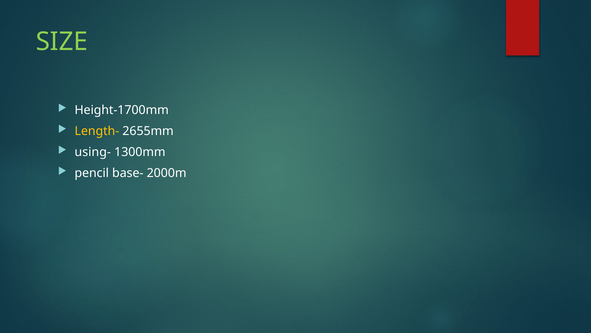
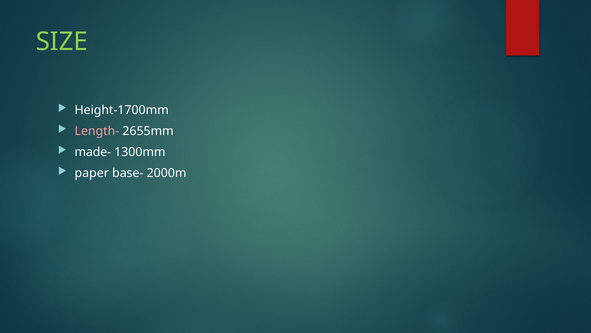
Length- colour: yellow -> pink
using-: using- -> made-
pencil: pencil -> paper
